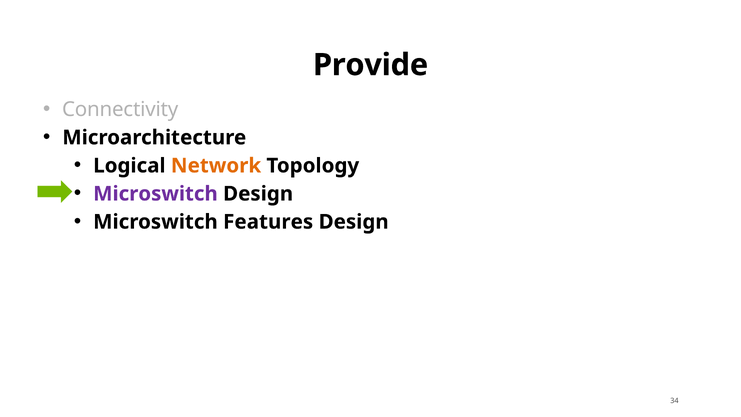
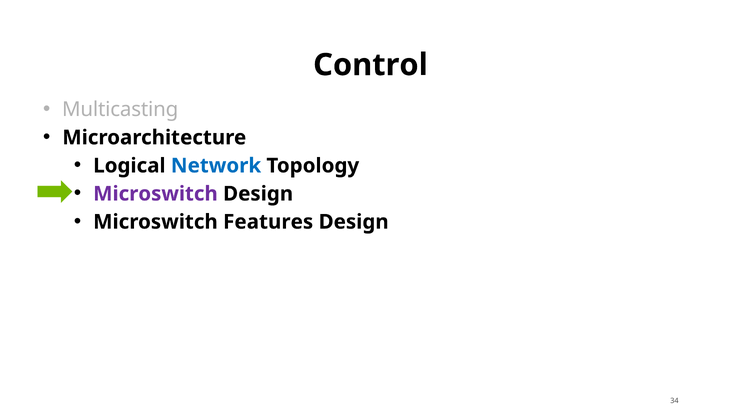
Provide: Provide -> Control
Connectivity: Connectivity -> Multicasting
Network colour: orange -> blue
